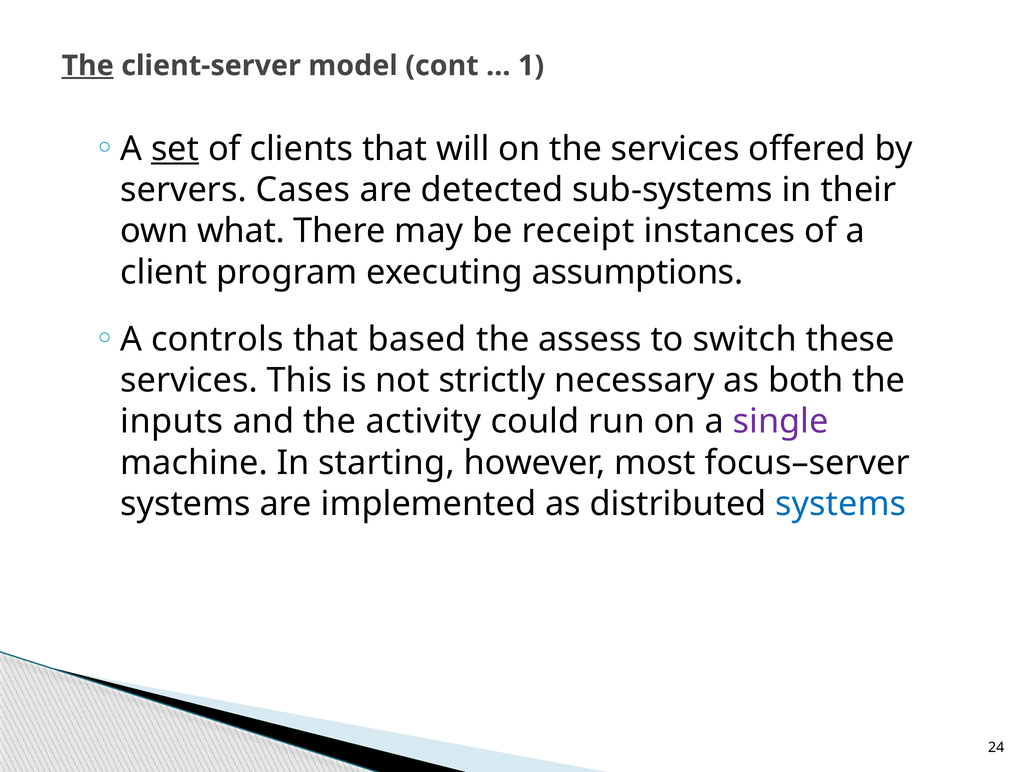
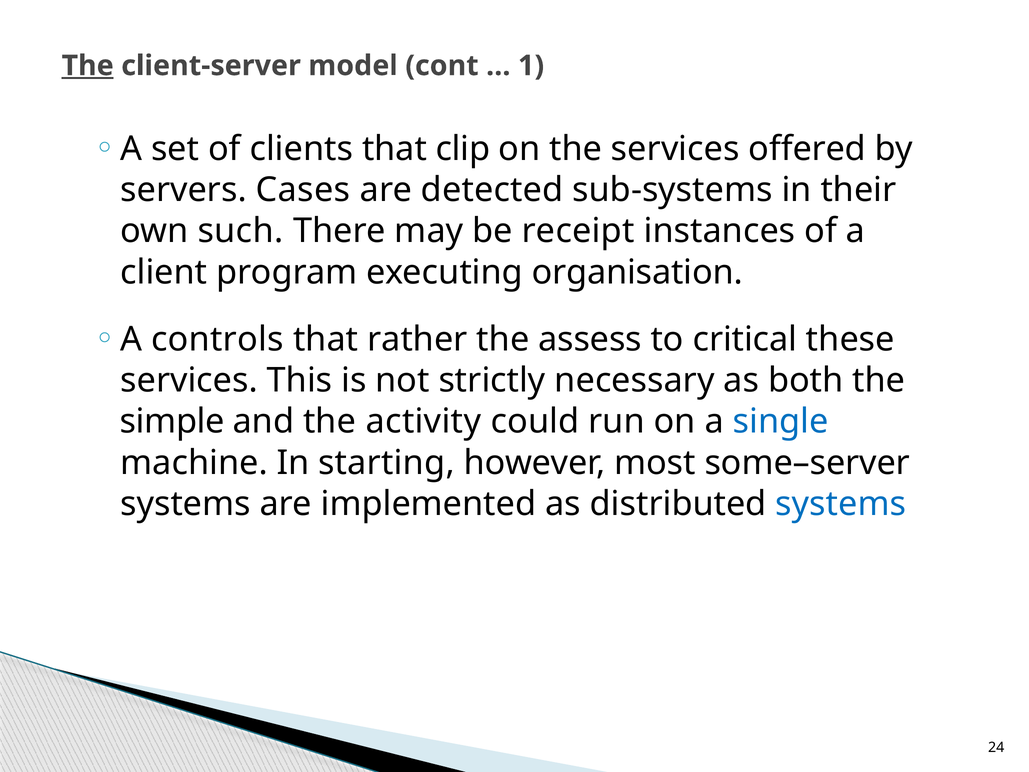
set underline: present -> none
will: will -> clip
what: what -> such
assumptions: assumptions -> organisation
based: based -> rather
switch: switch -> critical
inputs: inputs -> simple
single colour: purple -> blue
focus–server: focus–server -> some–server
